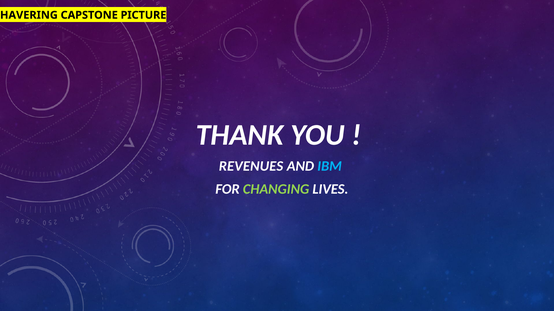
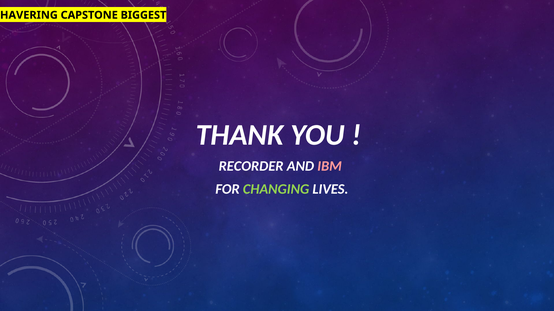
PICTURE: PICTURE -> BIGGEST
REVENUES: REVENUES -> RECORDER
IBM colour: light blue -> pink
